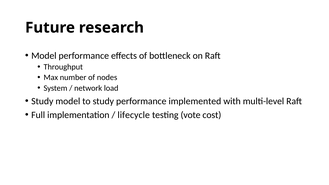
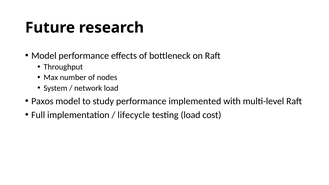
Study at (42, 101): Study -> Paxos
testing vote: vote -> load
